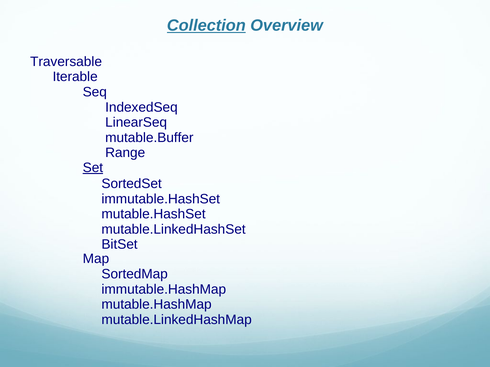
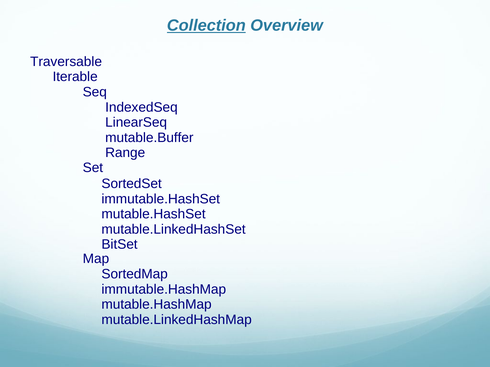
Set underline: present -> none
